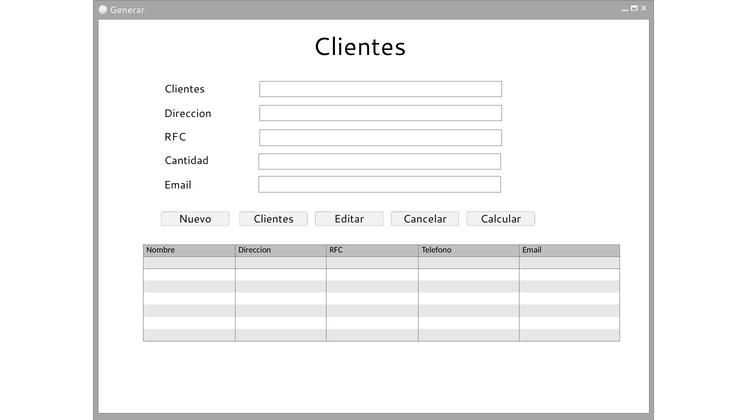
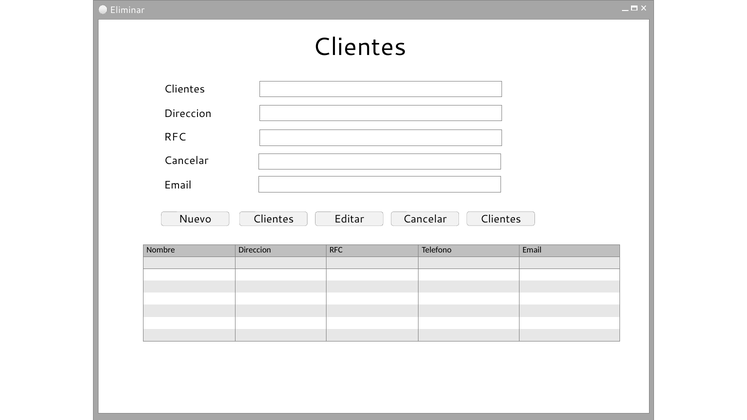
Generar: Generar -> Eliminar
Cantidad at (186, 161): Cantidad -> Cancelar
Cancelar Calcular: Calcular -> Clientes
